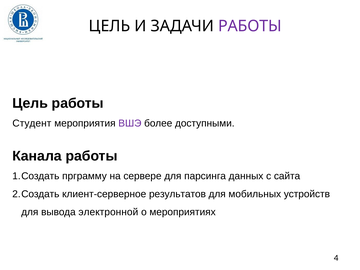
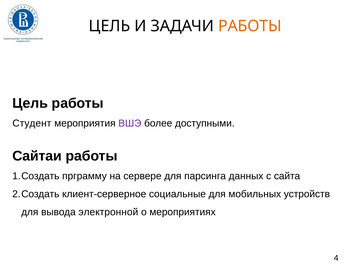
РАБОТЫ at (250, 26) colour: purple -> orange
Канала: Канала -> Сайтаи
результатов: результатов -> социальные
